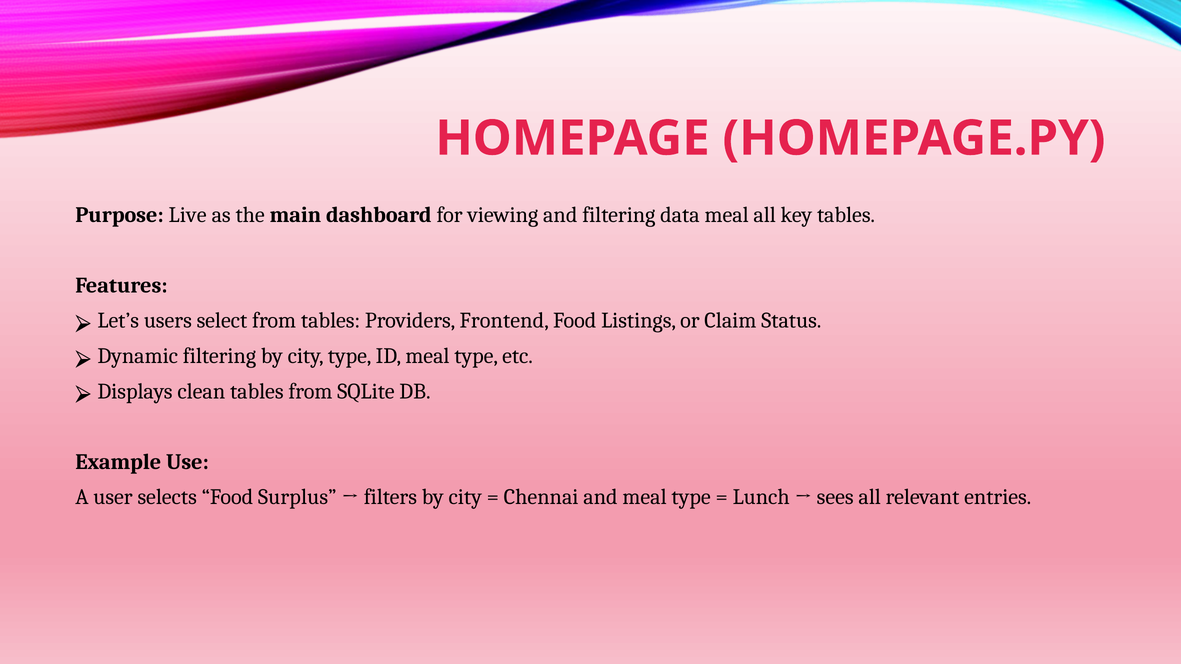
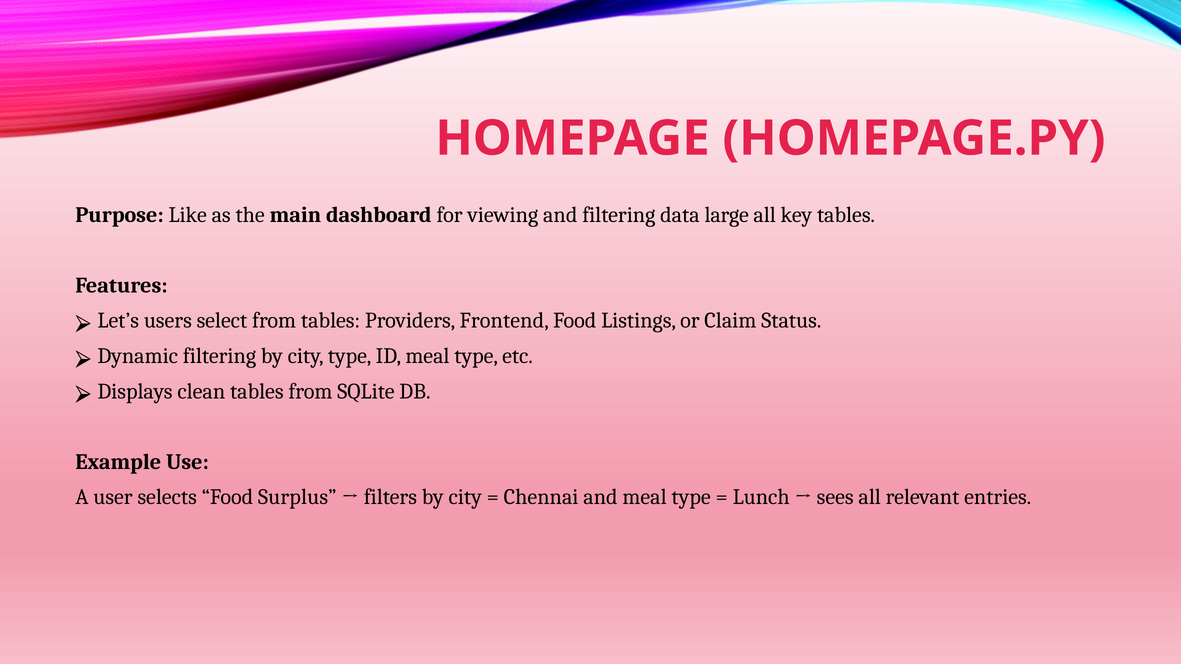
Live: Live -> Like
data meal: meal -> large
